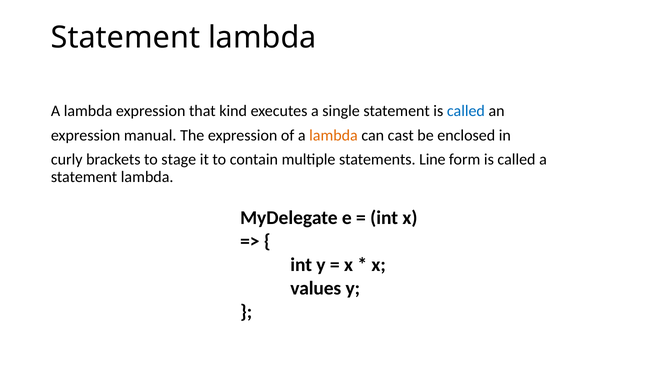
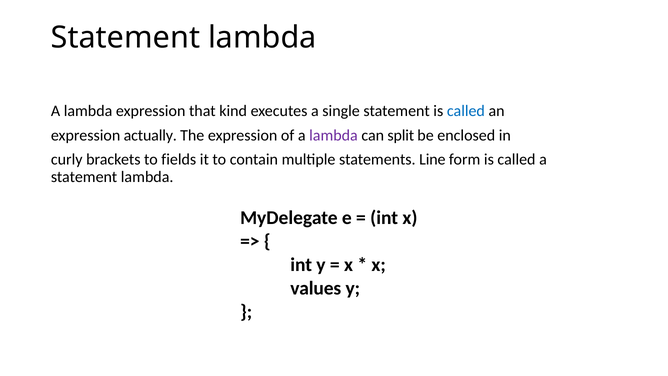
manual: manual -> actually
lambda at (333, 135) colour: orange -> purple
cast: cast -> split
stage: stage -> fields
